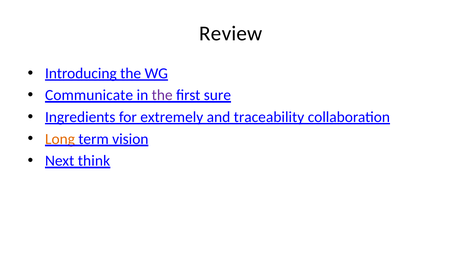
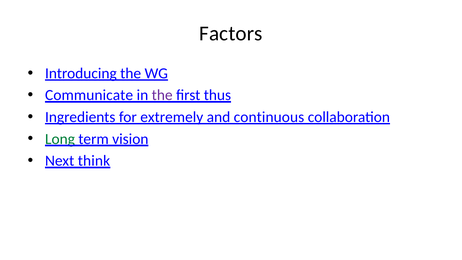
Review: Review -> Factors
sure: sure -> thus
traceability: traceability -> continuous
Long colour: orange -> green
